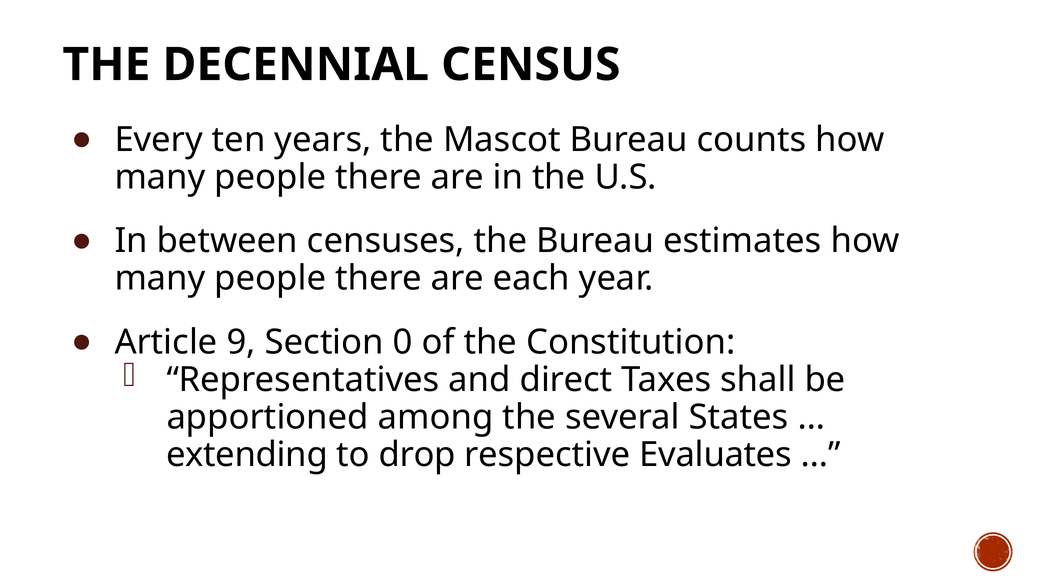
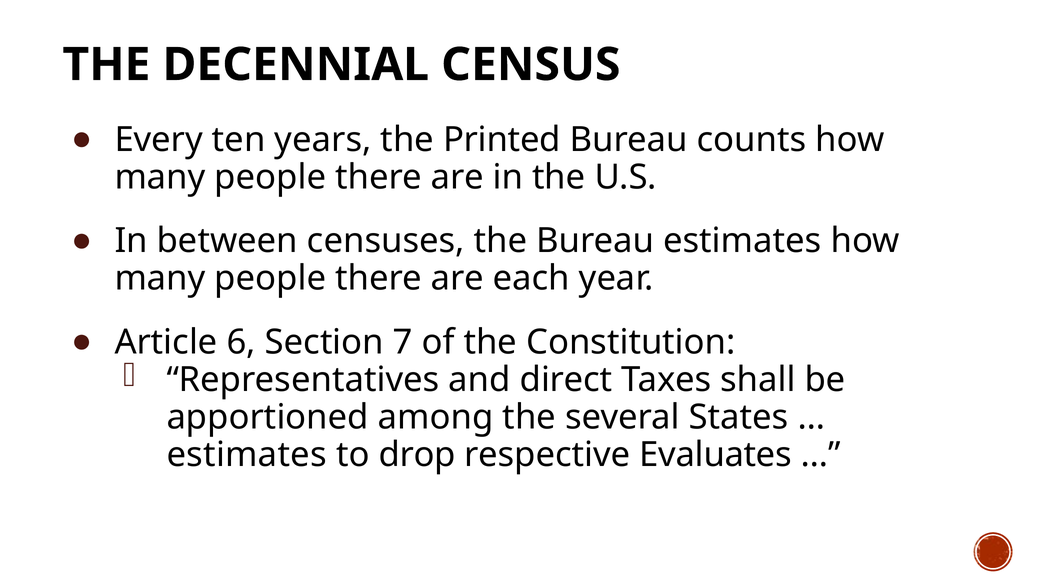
Mascot: Mascot -> Printed
9: 9 -> 6
0: 0 -> 7
extending at (247, 454): extending -> estimates
